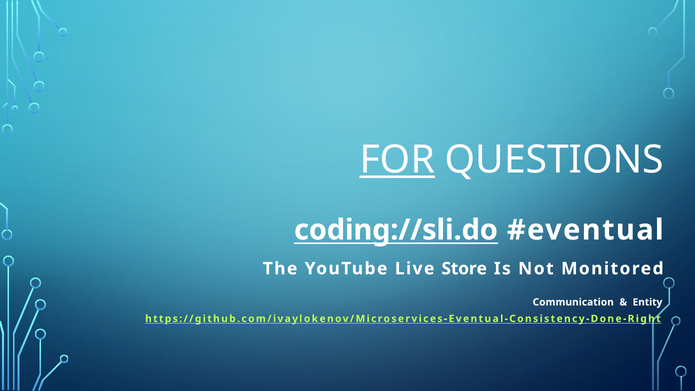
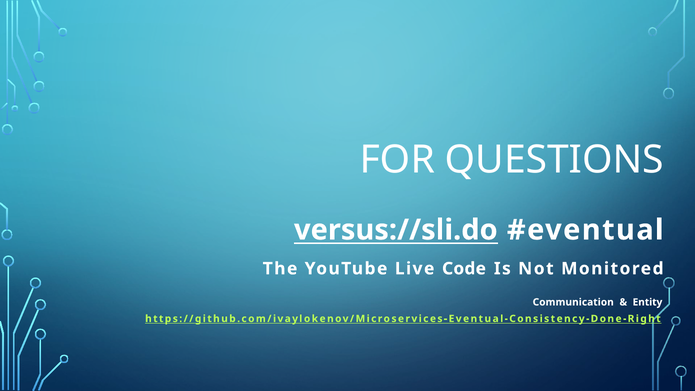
FOR underline: present -> none
coding://sli.do: coding://sli.do -> versus://sli.do
Store: Store -> Code
